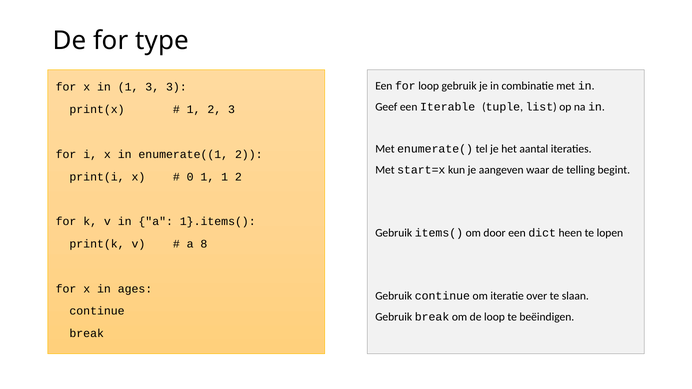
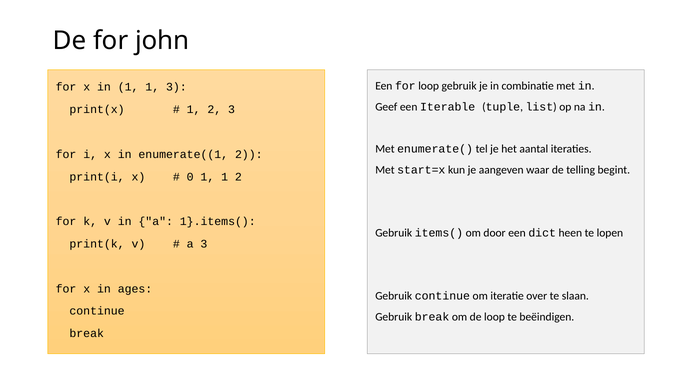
type: type -> john
in 1 3: 3 -> 1
a 8: 8 -> 3
